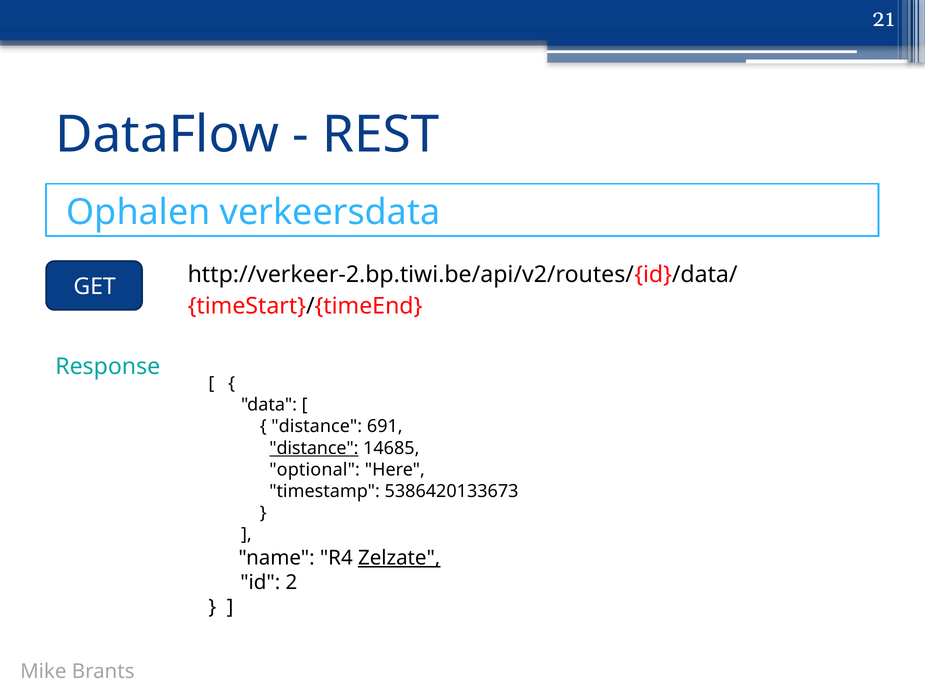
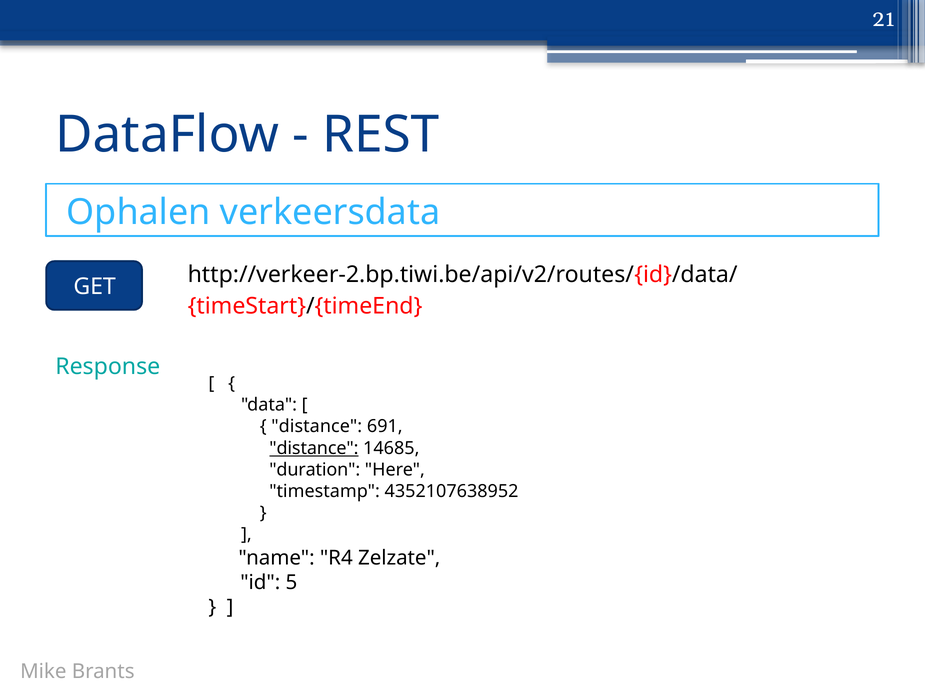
optional: optional -> duration
5386420133673: 5386420133673 -> 4352107638952
Zelzate underline: present -> none
2: 2 -> 5
